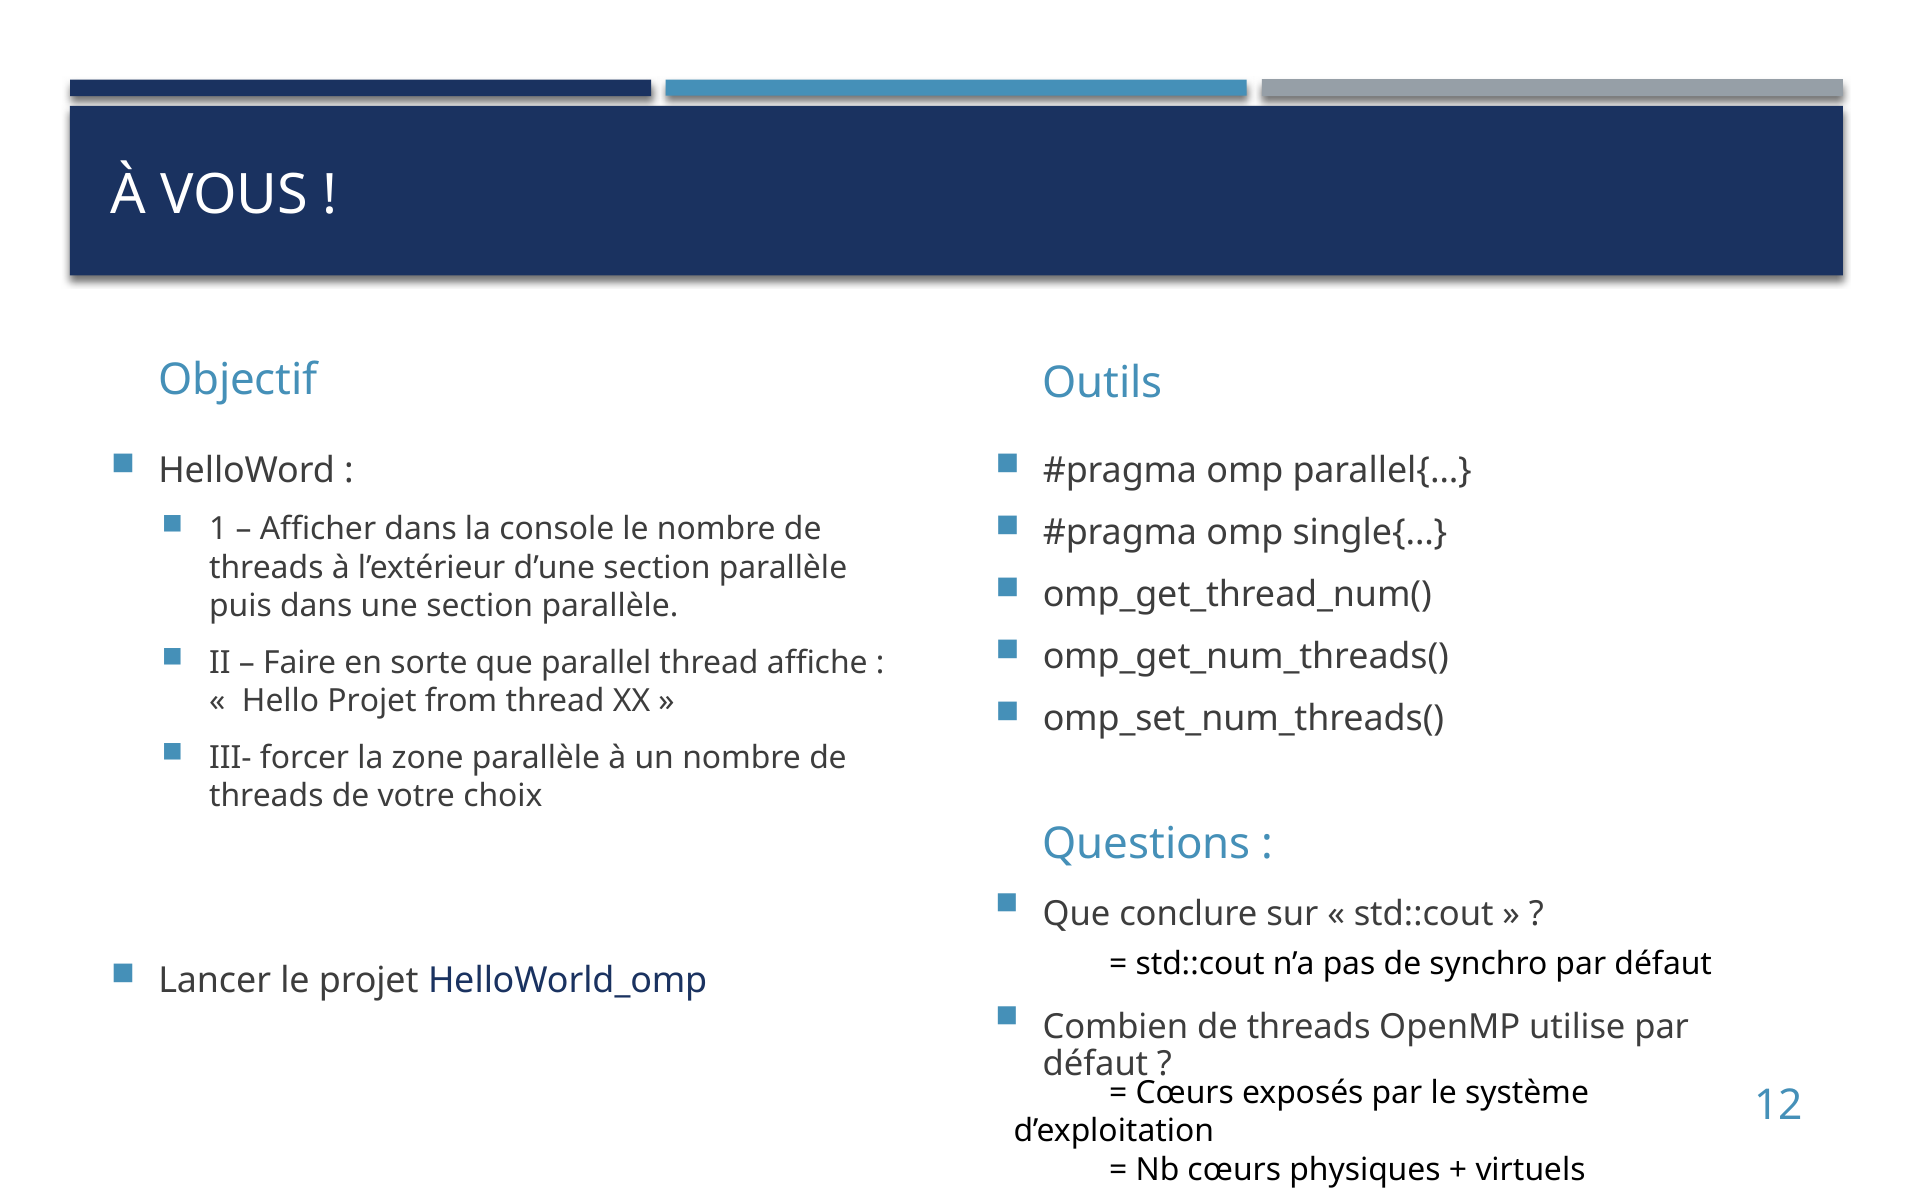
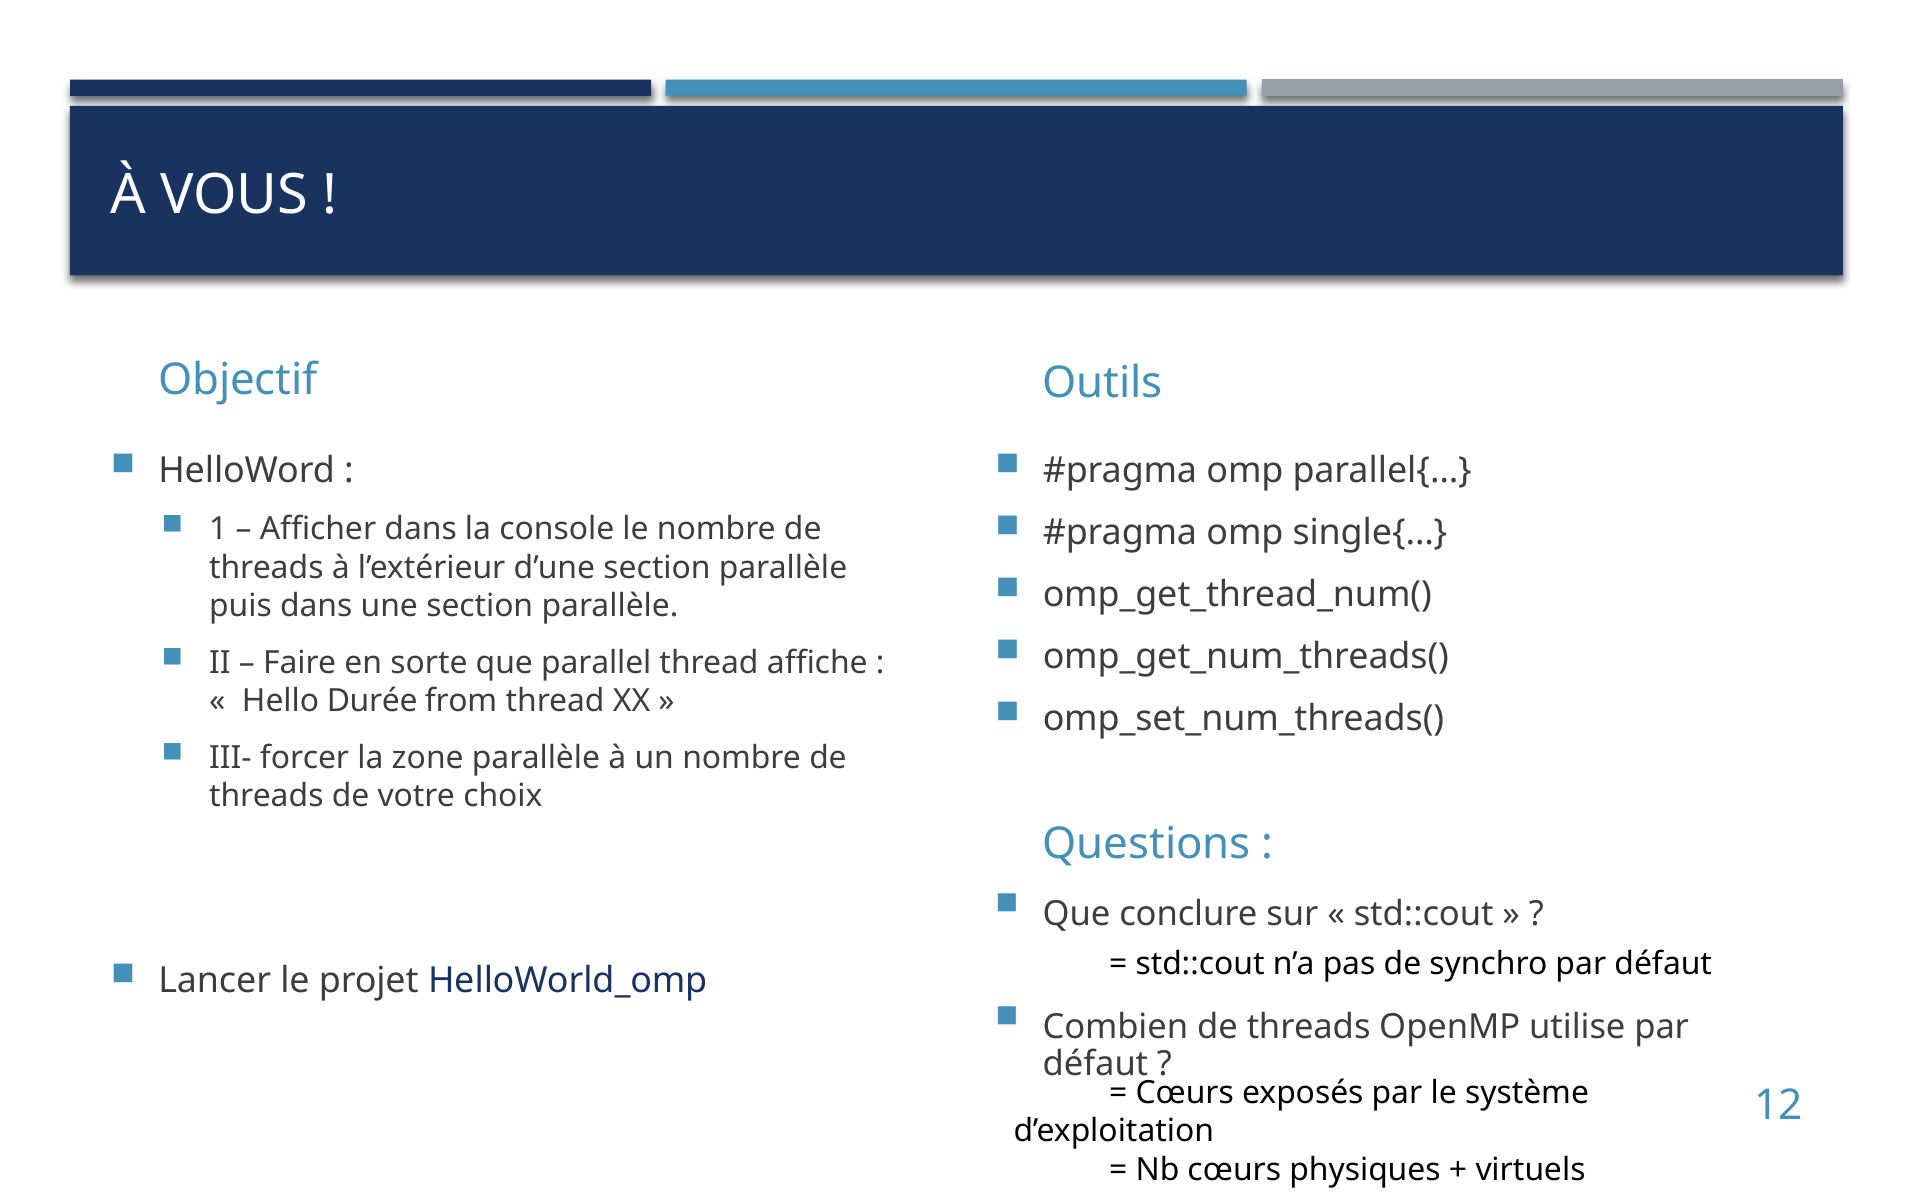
Hello Projet: Projet -> Durée
